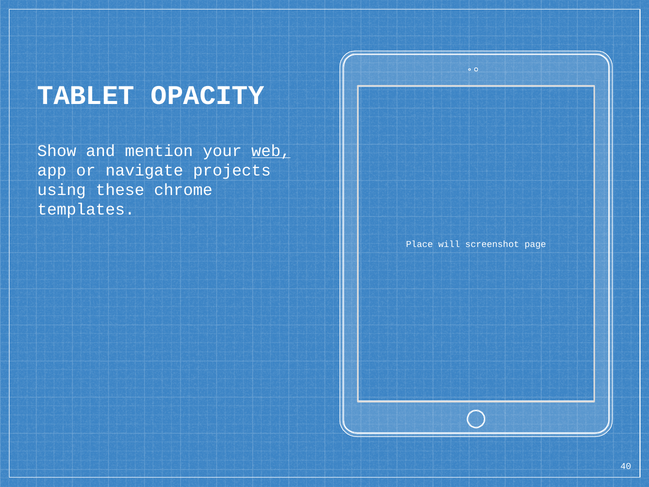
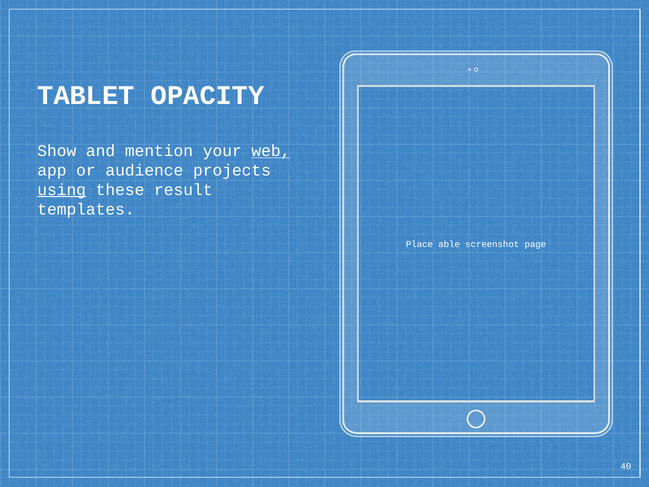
navigate: navigate -> audience
using underline: none -> present
chrome: chrome -> result
will: will -> able
